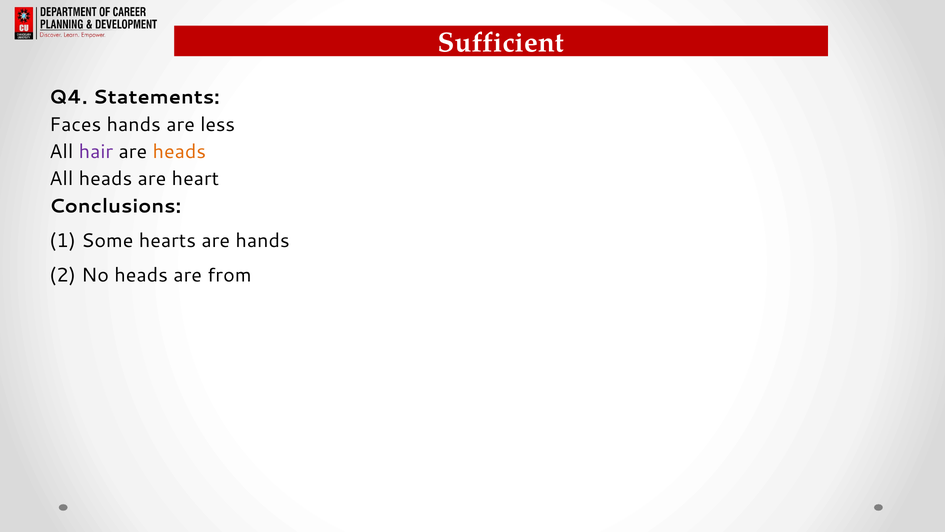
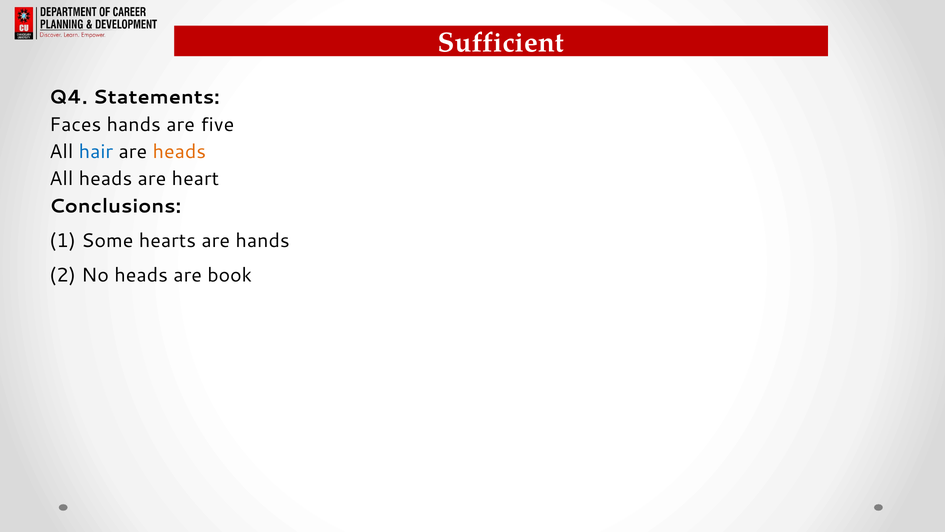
less: less -> five
hair colour: purple -> blue
from: from -> book
